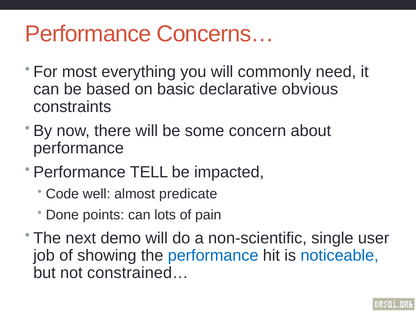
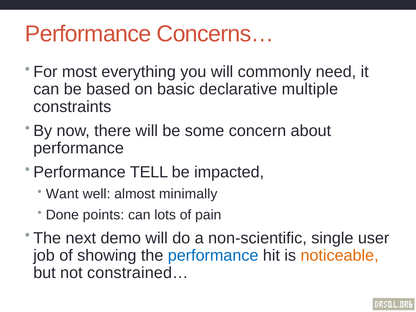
obvious: obvious -> multiple
Code: Code -> Want
predicate: predicate -> minimally
noticeable colour: blue -> orange
